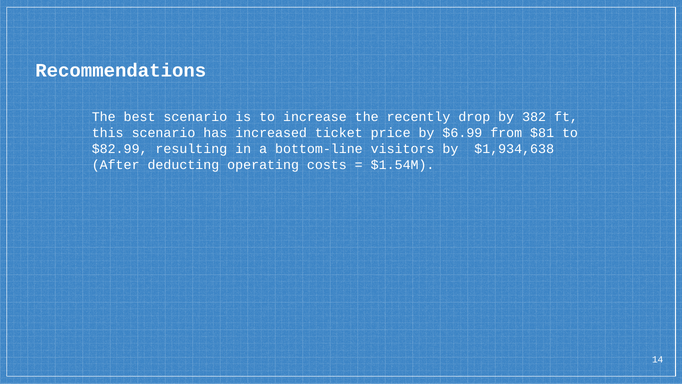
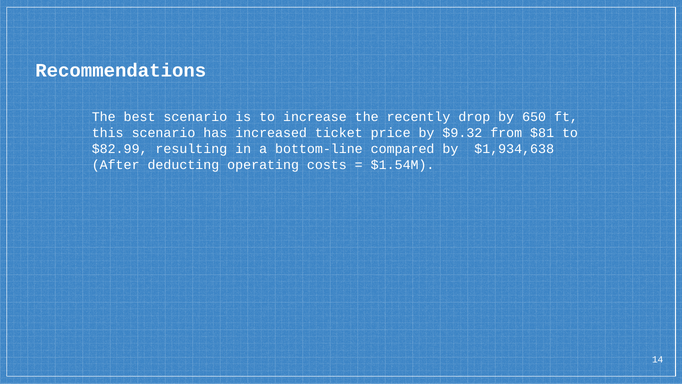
382: 382 -> 650
$6.99: $6.99 -> $9.32
visitors: visitors -> compared
